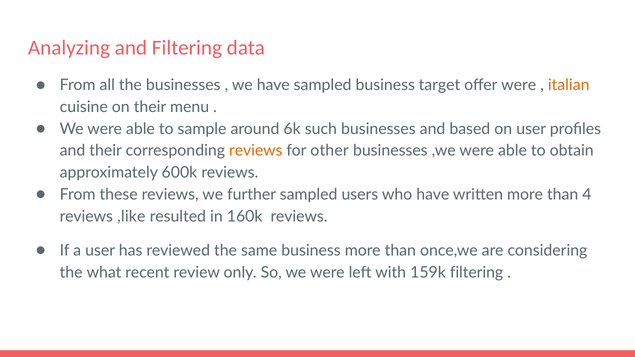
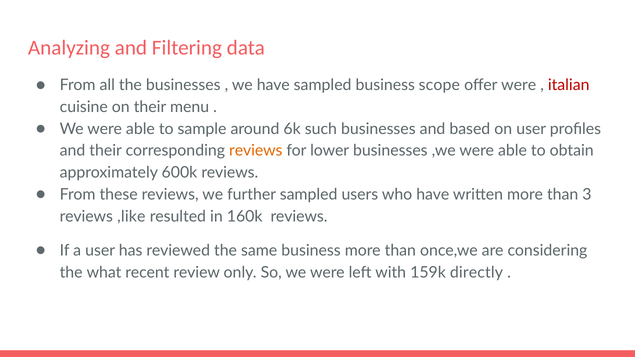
target: target -> scope
italian colour: orange -> red
other: other -> lower
4: 4 -> 3
159k filtering: filtering -> directly
